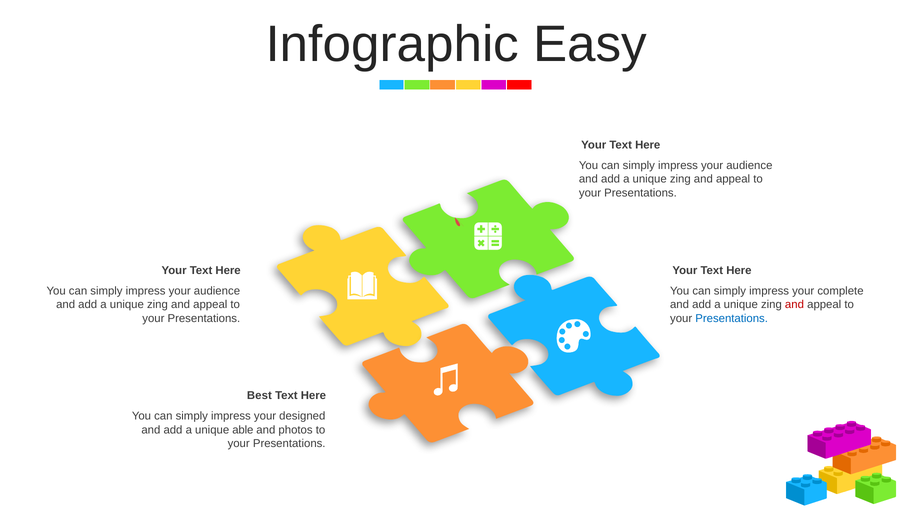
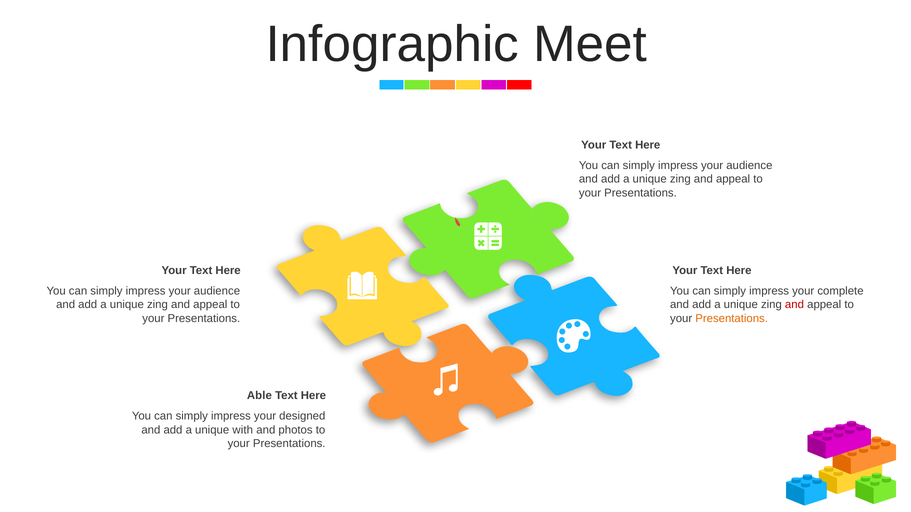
Easy: Easy -> Meet
Presentations at (732, 319) colour: blue -> orange
Best: Best -> Able
able: able -> with
